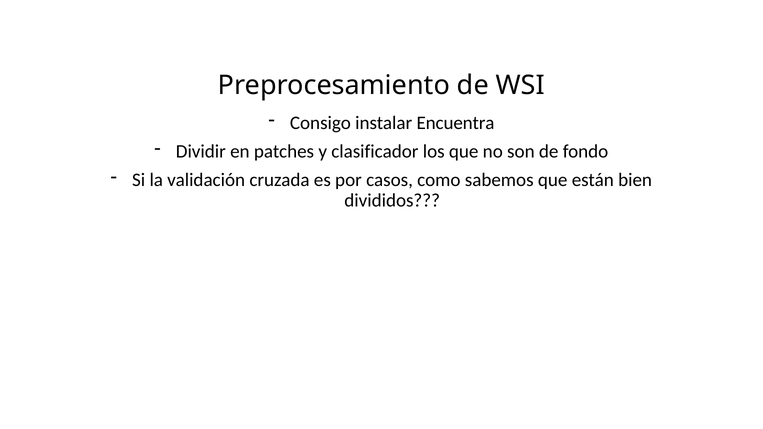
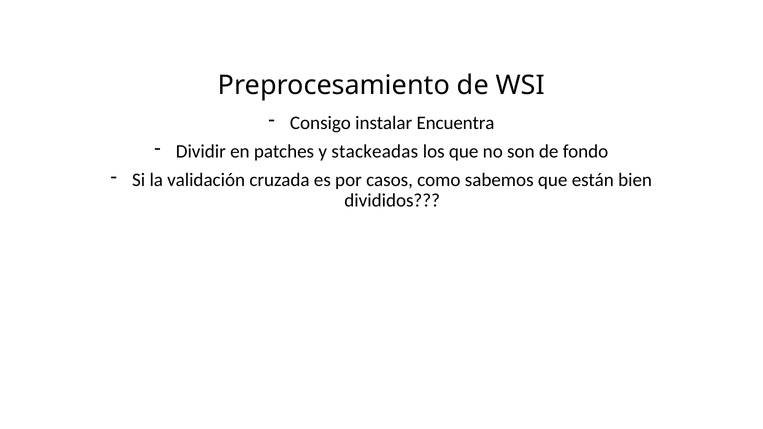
clasificador: clasificador -> stackeadas
